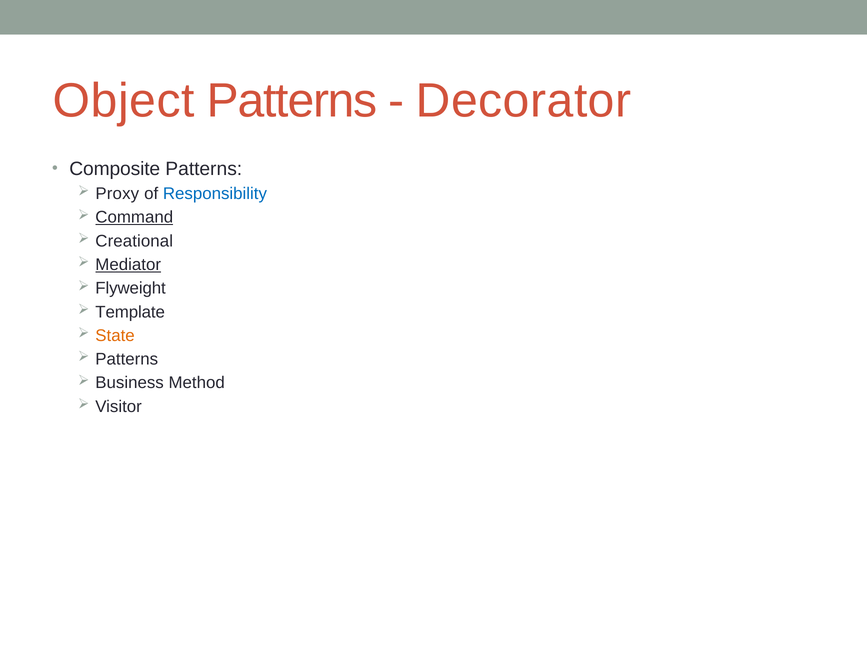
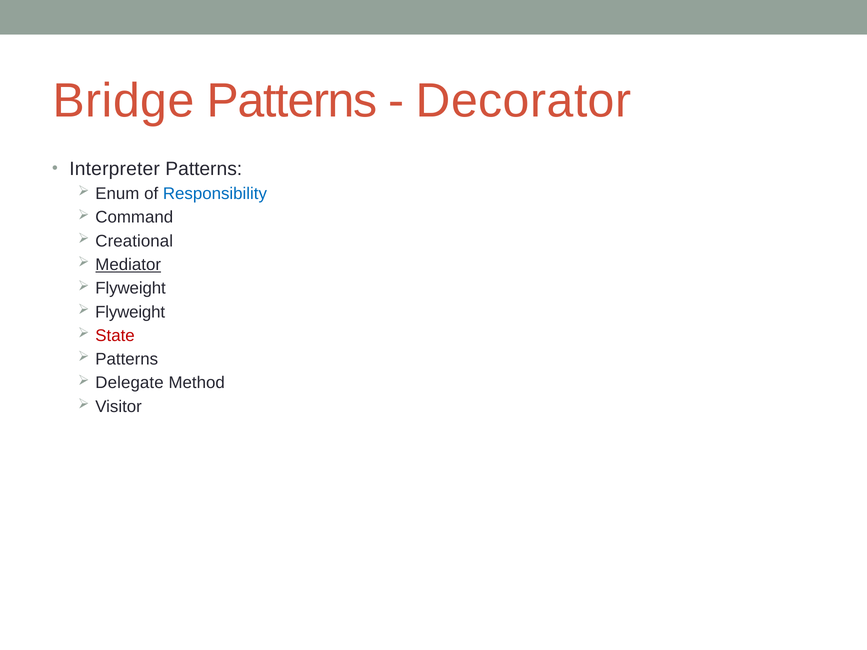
Object: Object -> Bridge
Composite: Composite -> Interpreter
Proxy: Proxy -> Enum
Command underline: present -> none
Template at (130, 312): Template -> Flyweight
State colour: orange -> red
Business: Business -> Delegate
